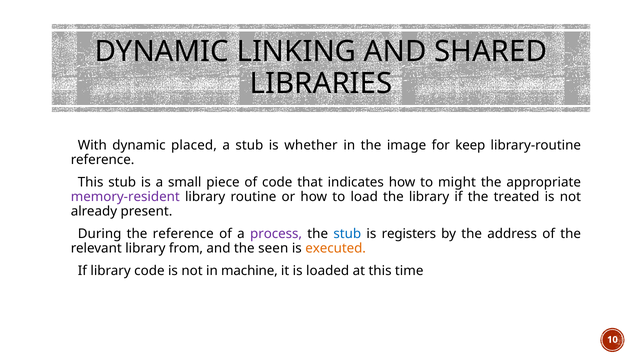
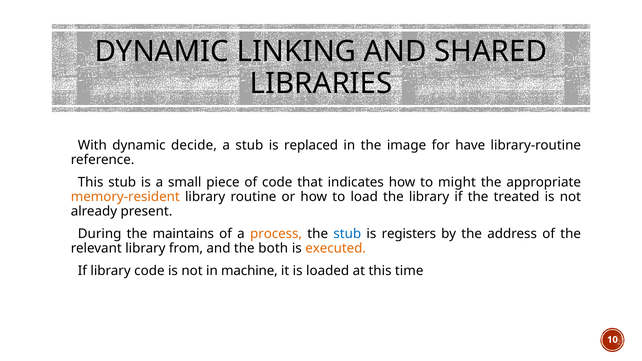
placed: placed -> decide
whether: whether -> replaced
keep: keep -> have
memory-resident colour: purple -> orange
the reference: reference -> maintains
process colour: purple -> orange
seen: seen -> both
